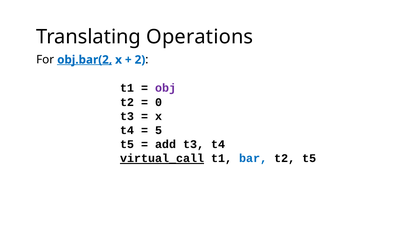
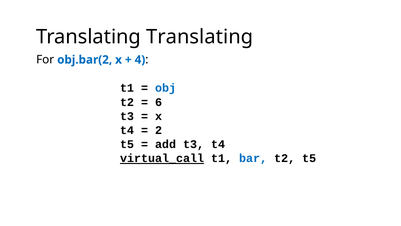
Translating Operations: Operations -> Translating
obj.bar(2 underline: present -> none
2: 2 -> 4
obj colour: purple -> blue
0: 0 -> 6
5: 5 -> 2
